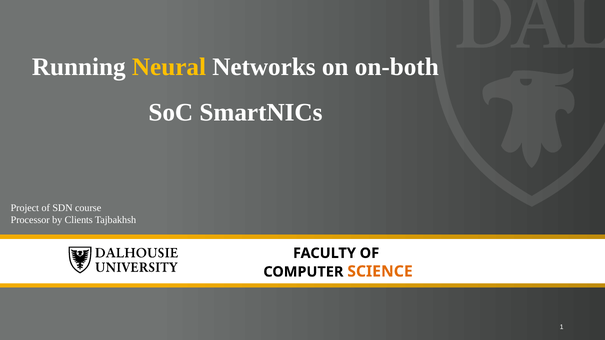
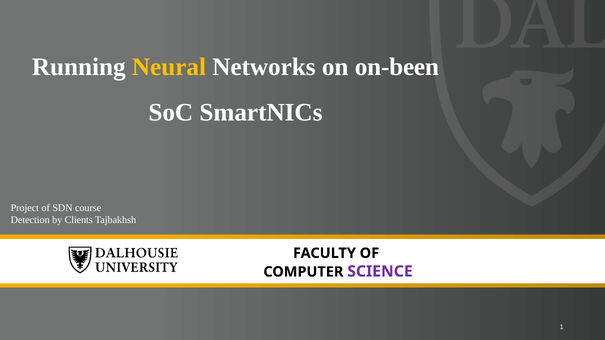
on-both: on-both -> on-been
Processor: Processor -> Detection
SCIENCE colour: orange -> purple
